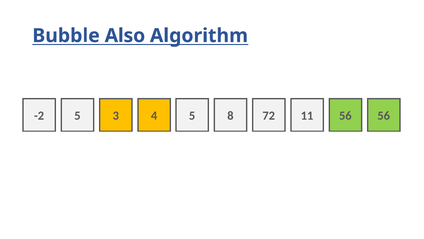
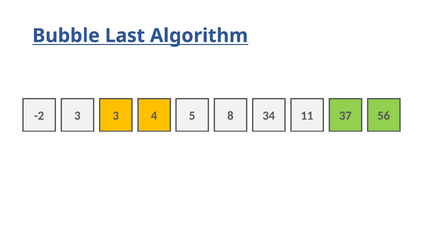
Also: Also -> Last
-2 5: 5 -> 3
72: 72 -> 34
11 56: 56 -> 37
